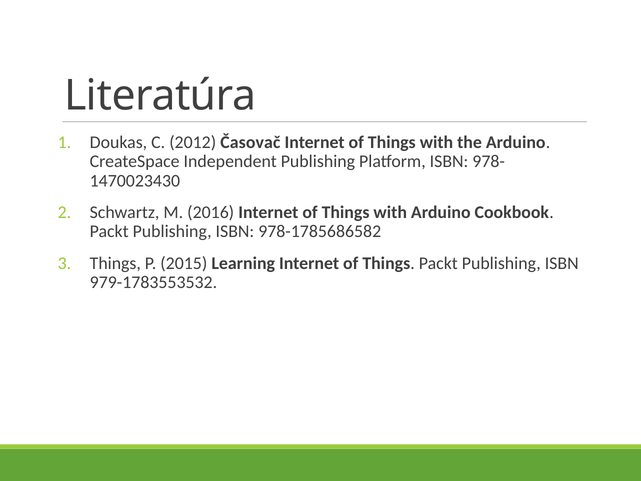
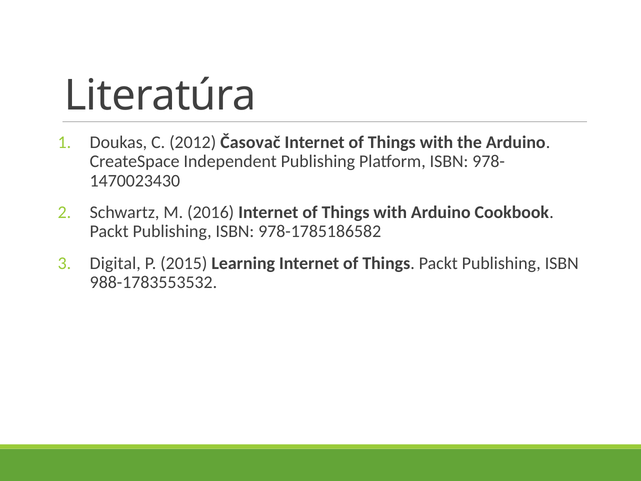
978-1785686582: 978-1785686582 -> 978-1785186582
Things at (115, 263): Things -> Digital
979-1783553532: 979-1783553532 -> 988-1783553532
